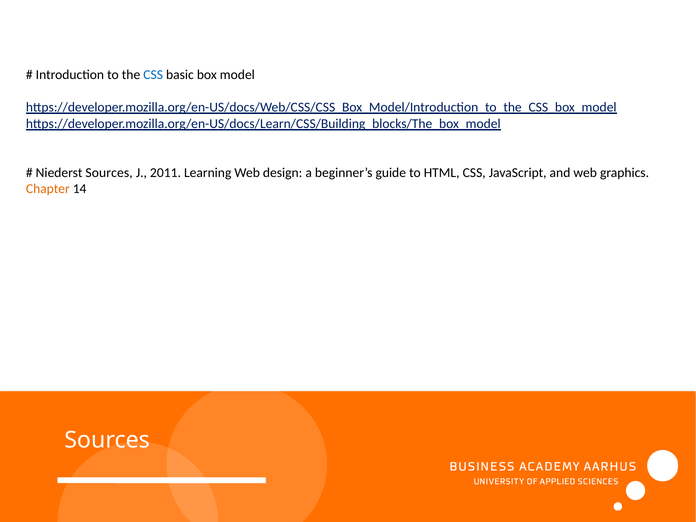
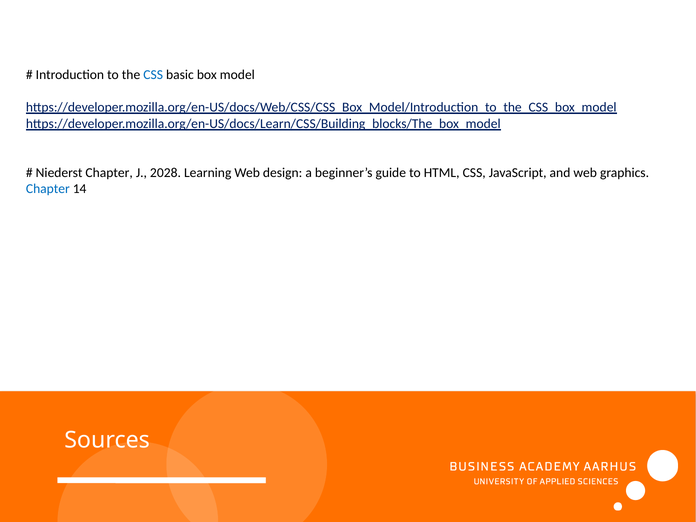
Niederst Sources: Sources -> Chapter
2011: 2011 -> 2028
Chapter at (48, 189) colour: orange -> blue
